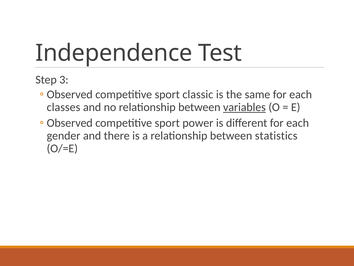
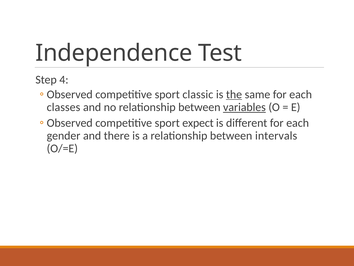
3: 3 -> 4
the underline: none -> present
power: power -> expect
statistics: statistics -> intervals
